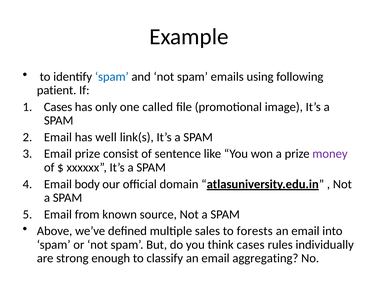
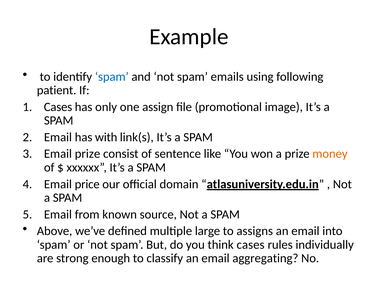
called: called -> assign
well: well -> with
money colour: purple -> orange
body: body -> price
sales: sales -> large
forests: forests -> assigns
